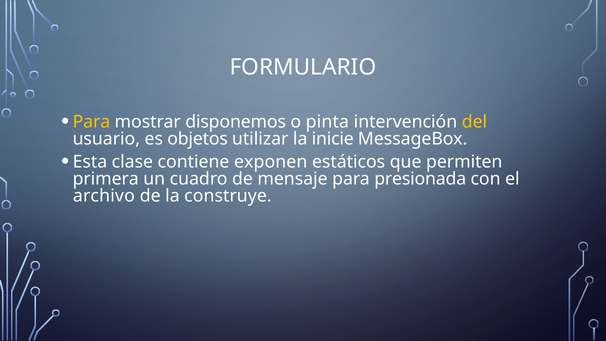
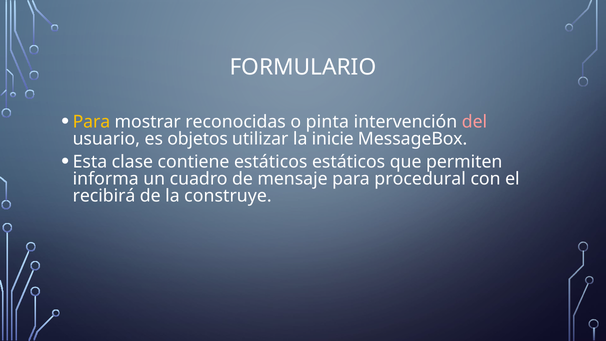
disponemos: disponemos -> reconocidas
del colour: yellow -> pink
contiene exponen: exponen -> estáticos
primera: primera -> informa
presionada: presionada -> procedural
archivo: archivo -> recibirá
